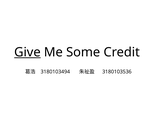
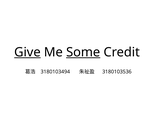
Some underline: none -> present
